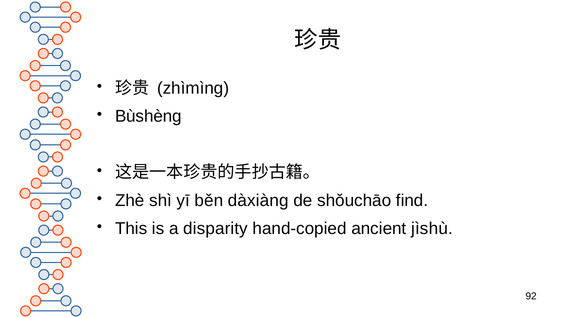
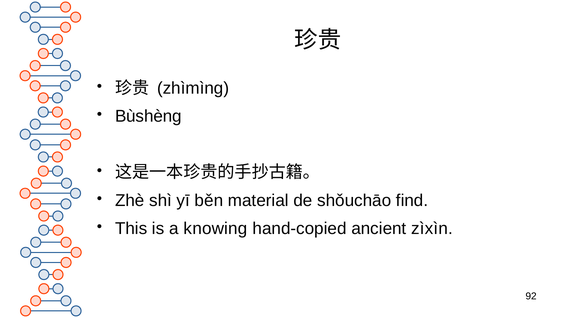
dàxiàng: dàxiàng -> material
disparity: disparity -> knowing
jìshù: jìshù -> zìxìn
